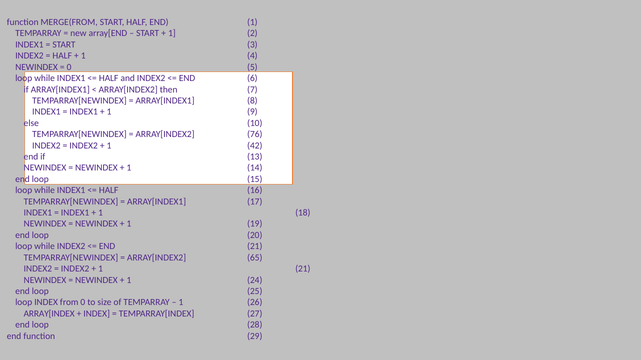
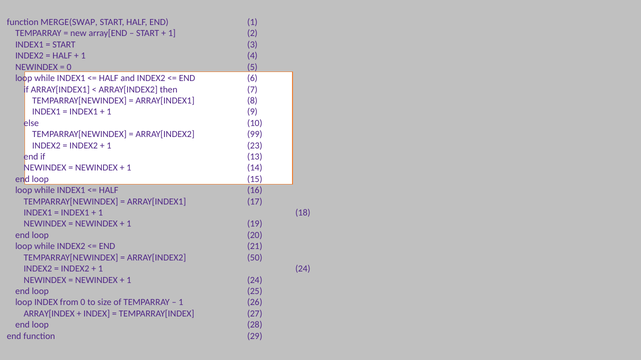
MERGE(FROM: MERGE(FROM -> MERGE(SWAP
76: 76 -> 99
42: 42 -> 23
65: 65 -> 50
21 at (303, 269): 21 -> 24
